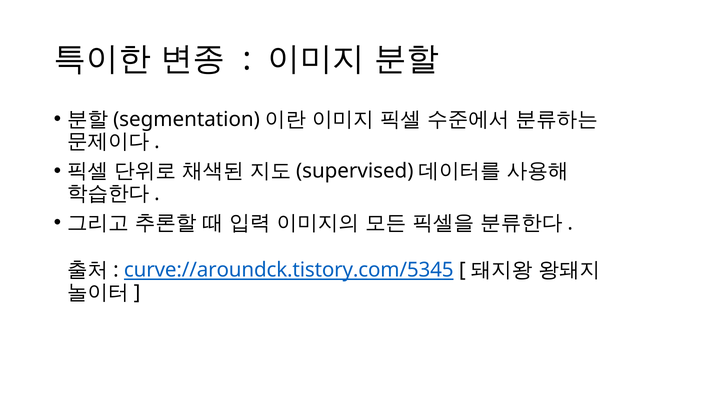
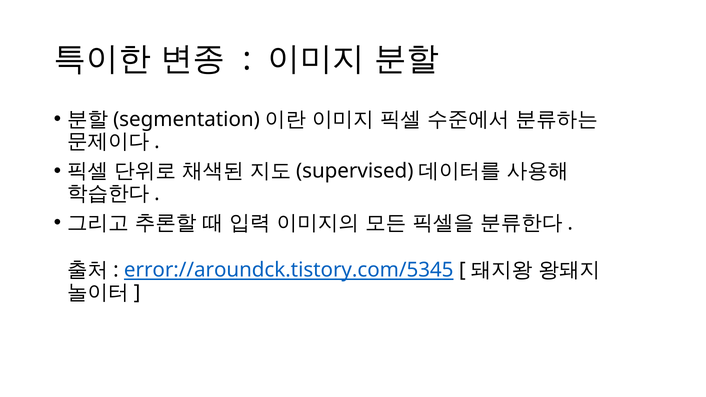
curve://aroundck.tistory.com/5345: curve://aroundck.tistory.com/5345 -> error://aroundck.tistory.com/5345
